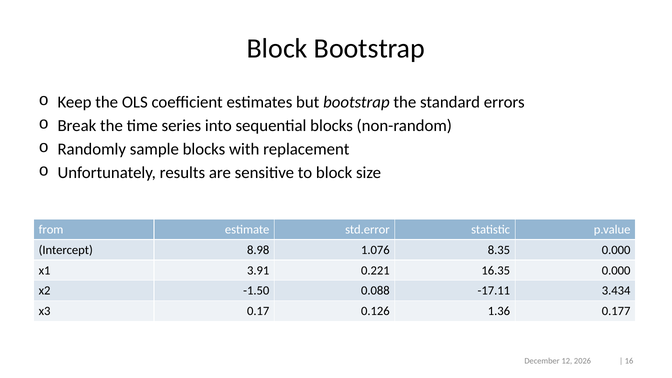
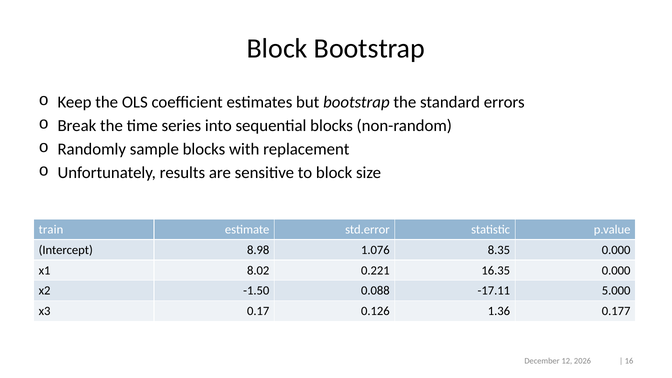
from: from -> train
3.91: 3.91 -> 8.02
3.434: 3.434 -> 5.000
